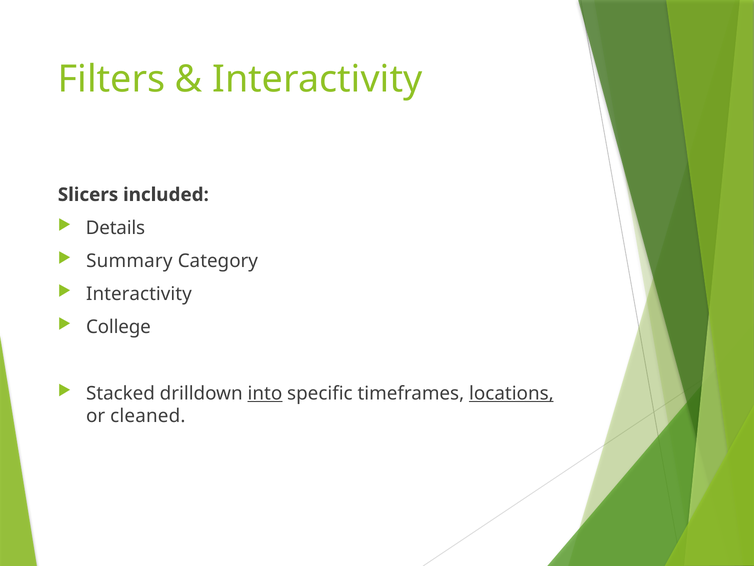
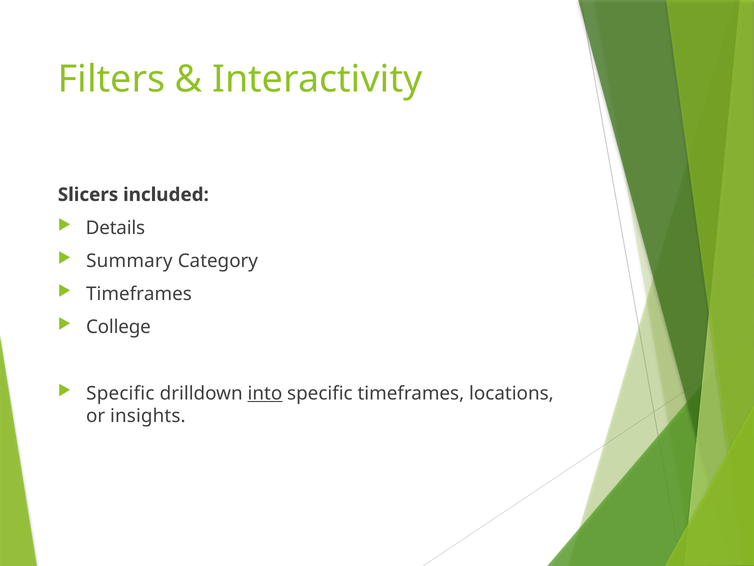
Interactivity at (139, 294): Interactivity -> Timeframes
Stacked at (120, 393): Stacked -> Specific
locations underline: present -> none
cleaned: cleaned -> insights
